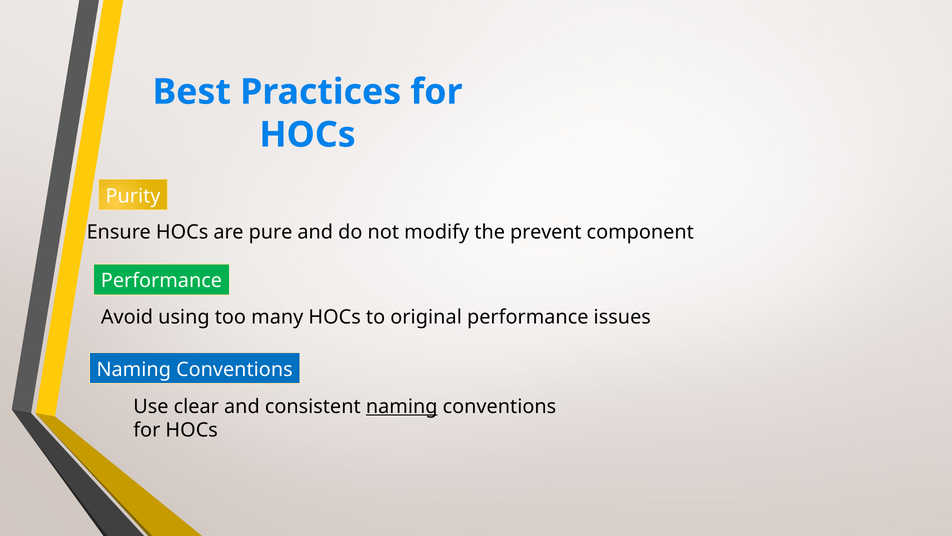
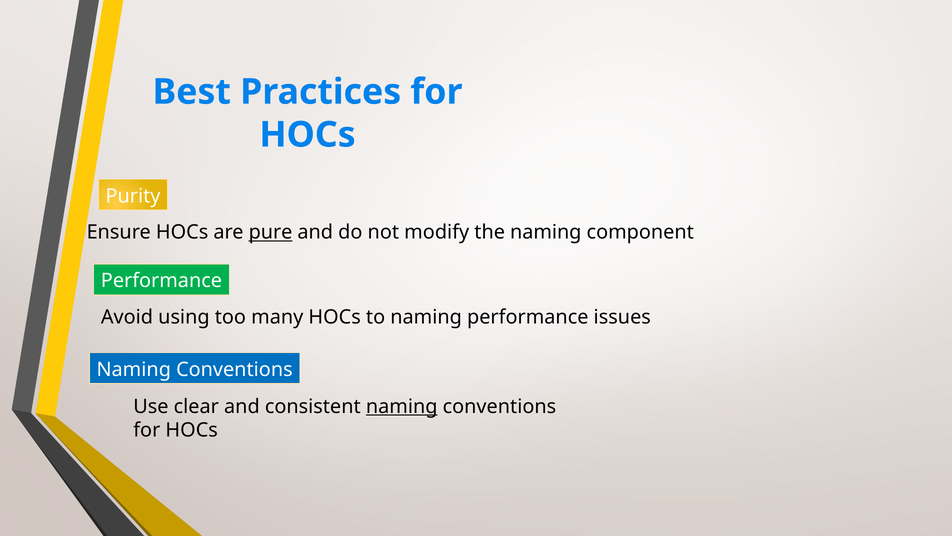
pure underline: none -> present
the prevent: prevent -> naming
to original: original -> naming
